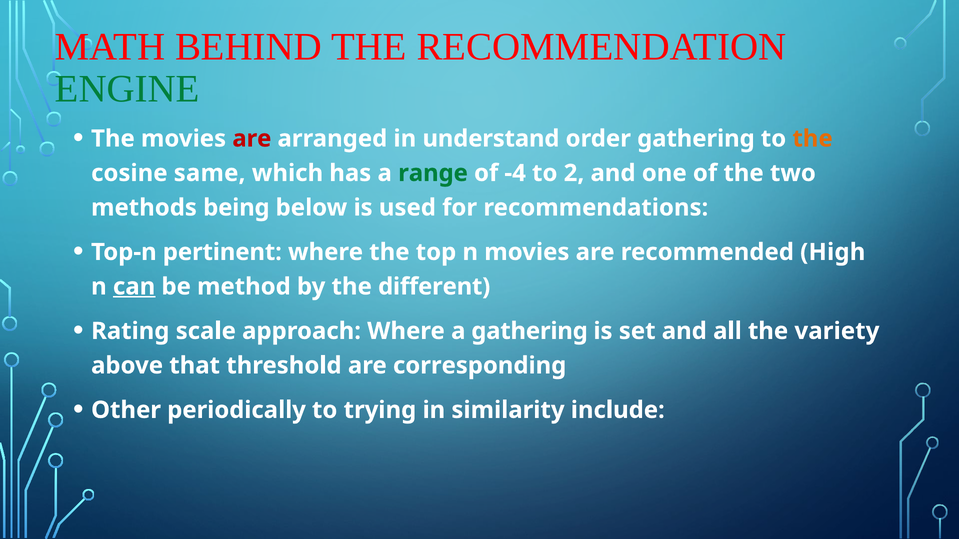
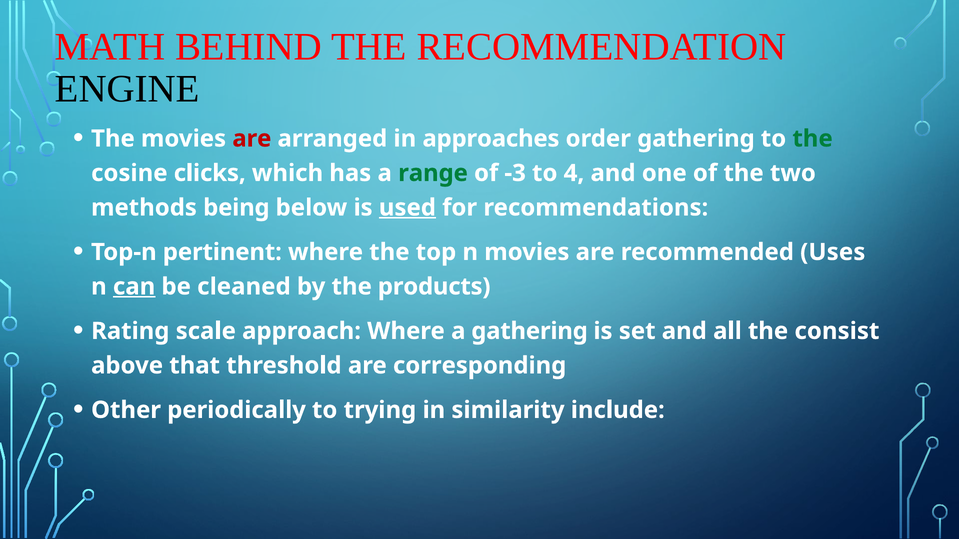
ENGINE colour: green -> black
understand: understand -> approaches
the at (813, 139) colour: orange -> green
same: same -> clicks
-4: -4 -> -3
2: 2 -> 4
used underline: none -> present
High: High -> Uses
method: method -> cleaned
different: different -> products
variety: variety -> consist
